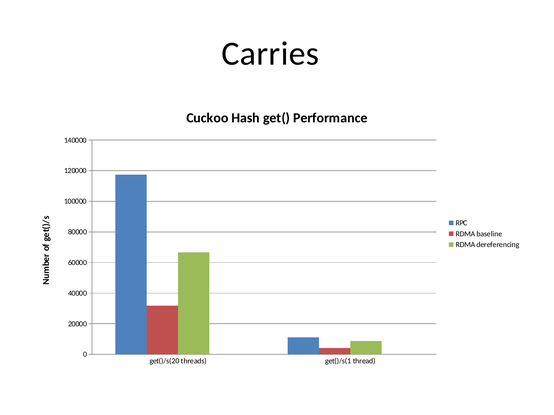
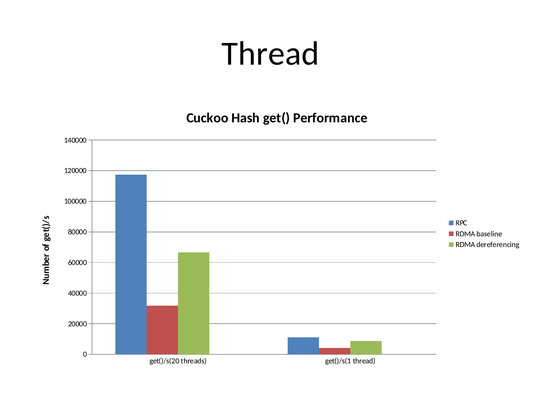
Carries at (270, 54): Carries -> Thread
